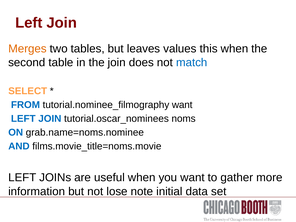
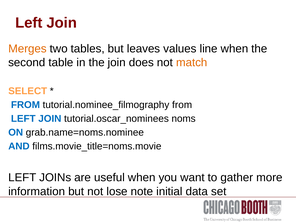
this: this -> line
match colour: blue -> orange
tutorial.nominee_filmography want: want -> from
